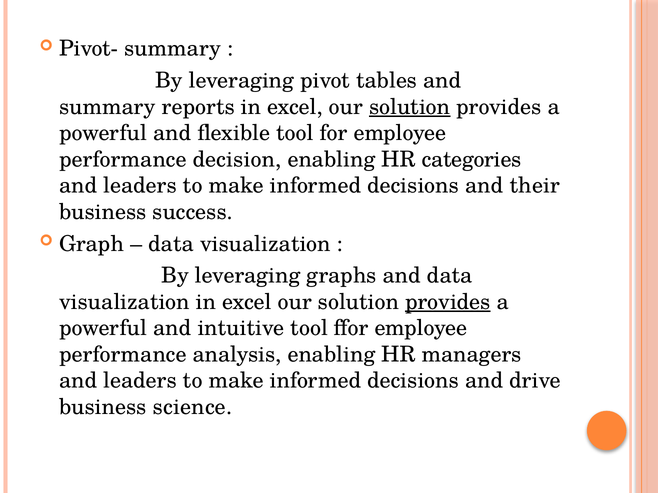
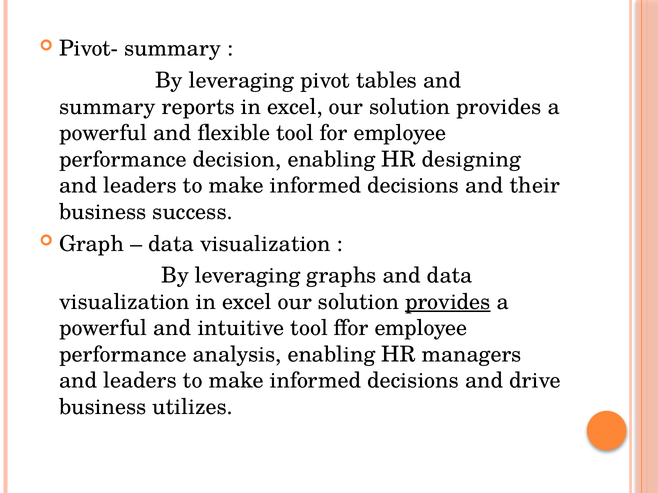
solution at (410, 107) underline: present -> none
categories: categories -> designing
science: science -> utilizes
